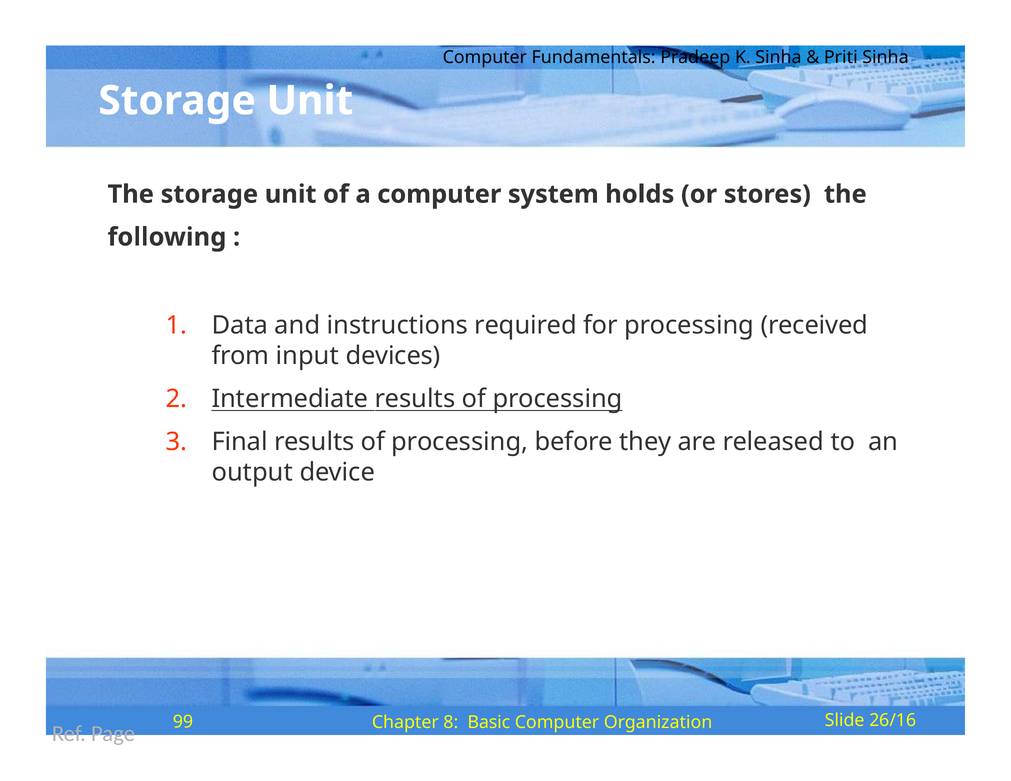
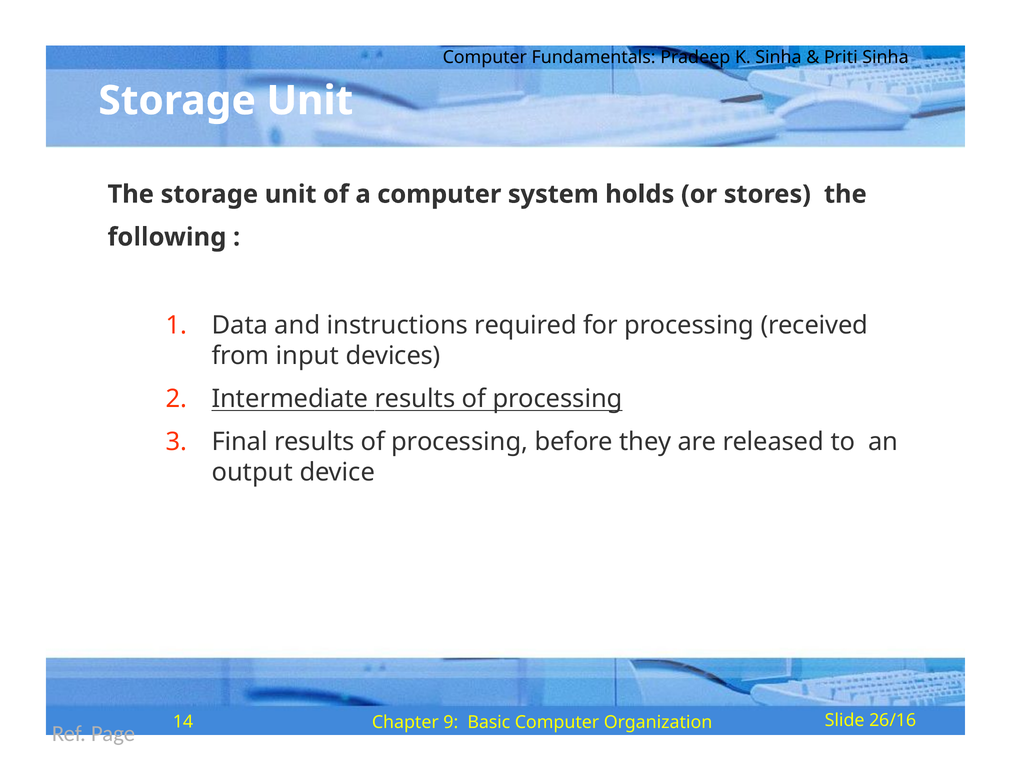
99: 99 -> 14
8: 8 -> 9
